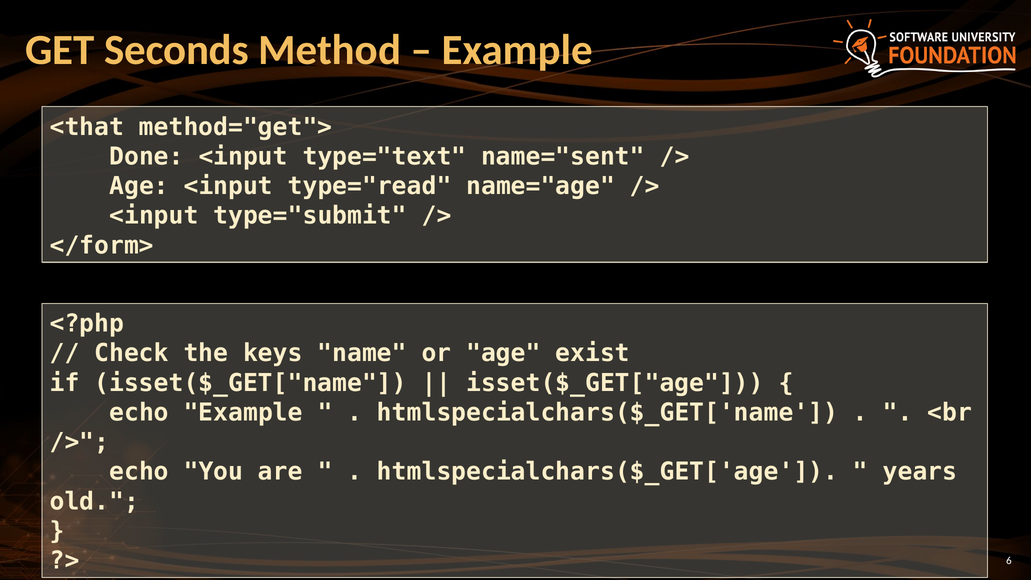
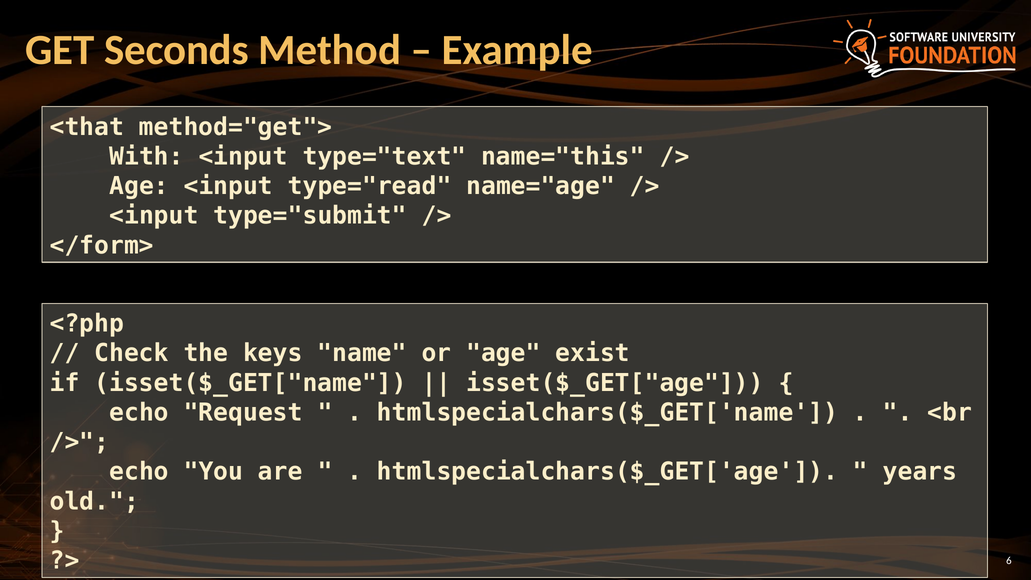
Done: Done -> With
name="sent: name="sent -> name="this
echo Example: Example -> Request
